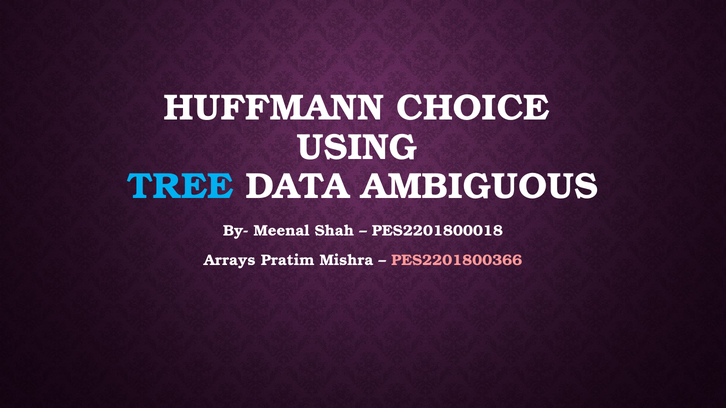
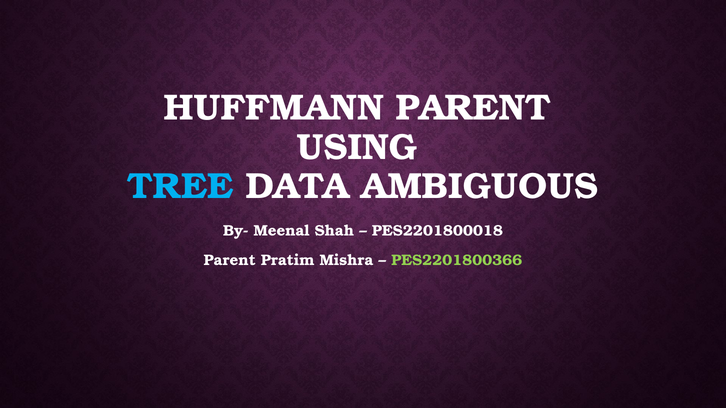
HUFFMANN CHOICE: CHOICE -> PARENT
Arrays at (230, 260): Arrays -> Parent
PES2201800366 colour: pink -> light green
